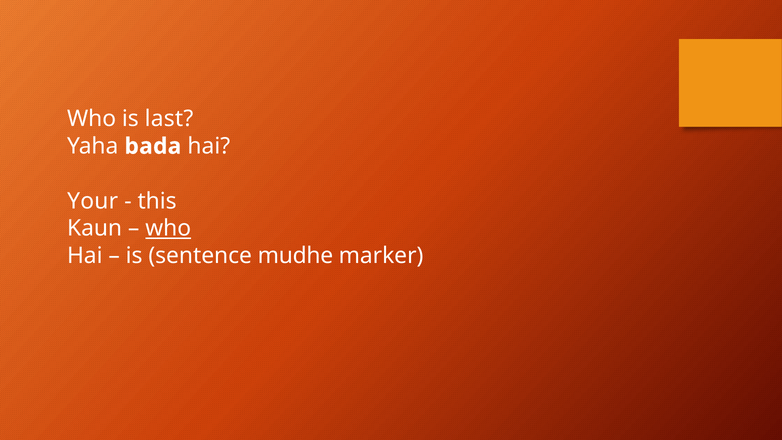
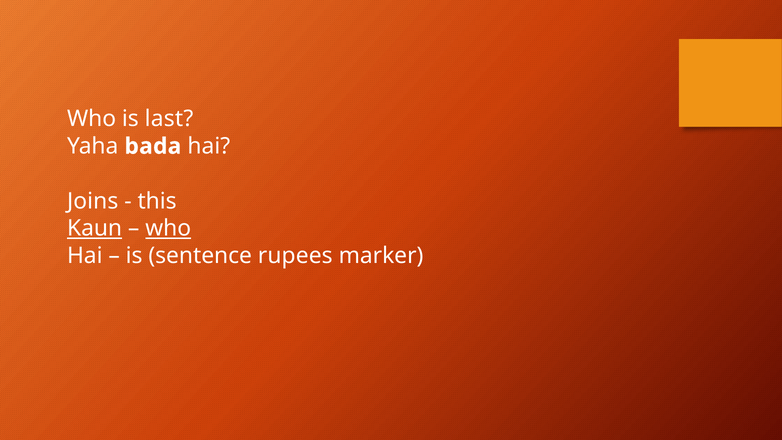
Your: Your -> Joins
Kaun underline: none -> present
mudhe: mudhe -> rupees
